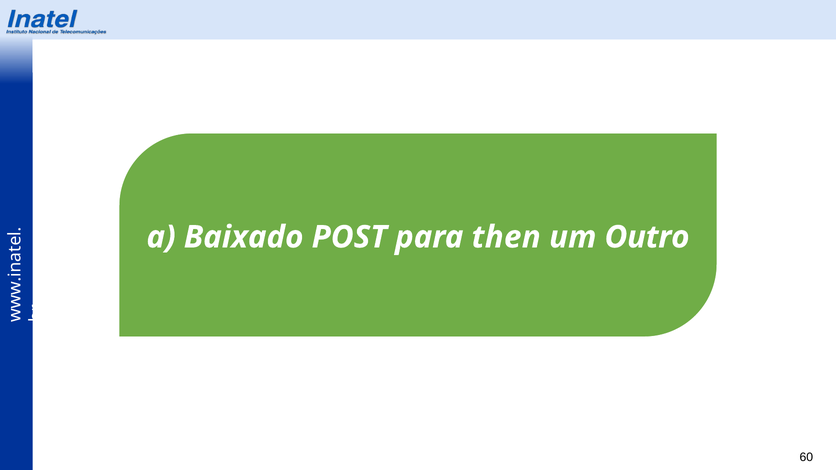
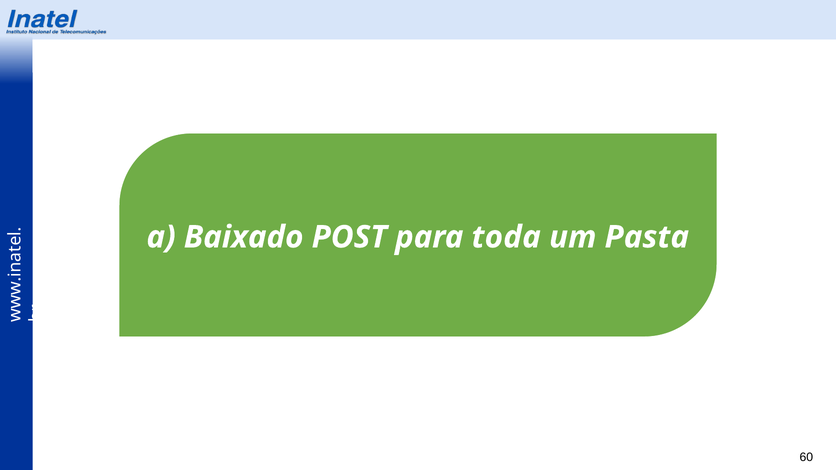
then: then -> toda
Outro: Outro -> Pasta
